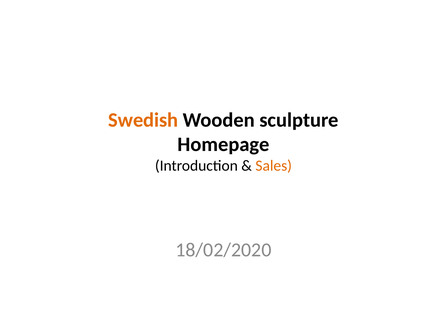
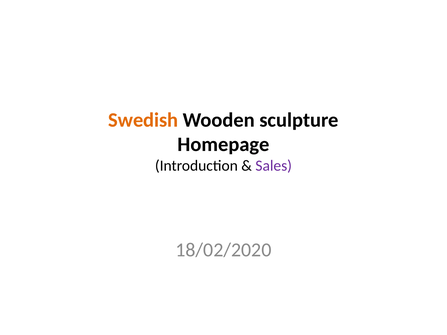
Sales colour: orange -> purple
